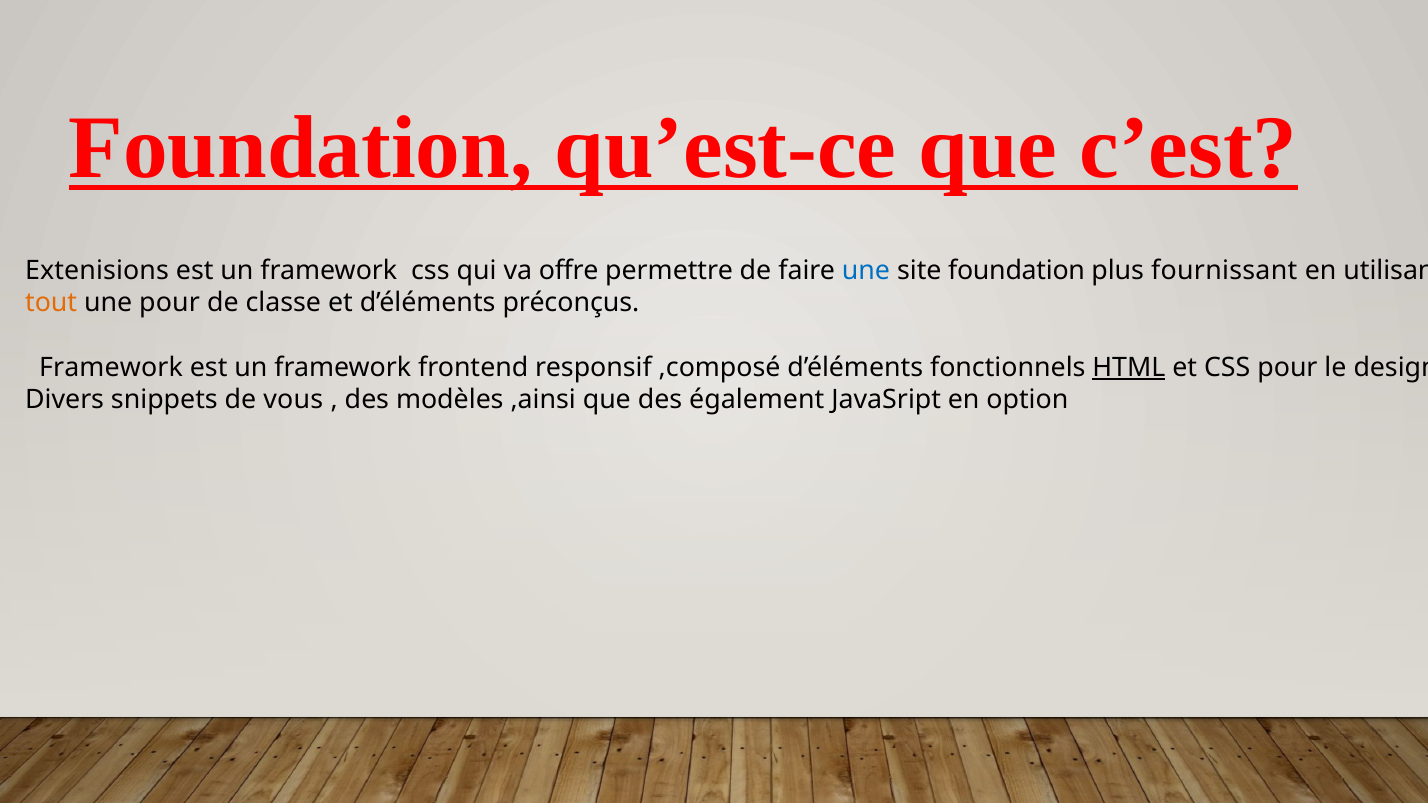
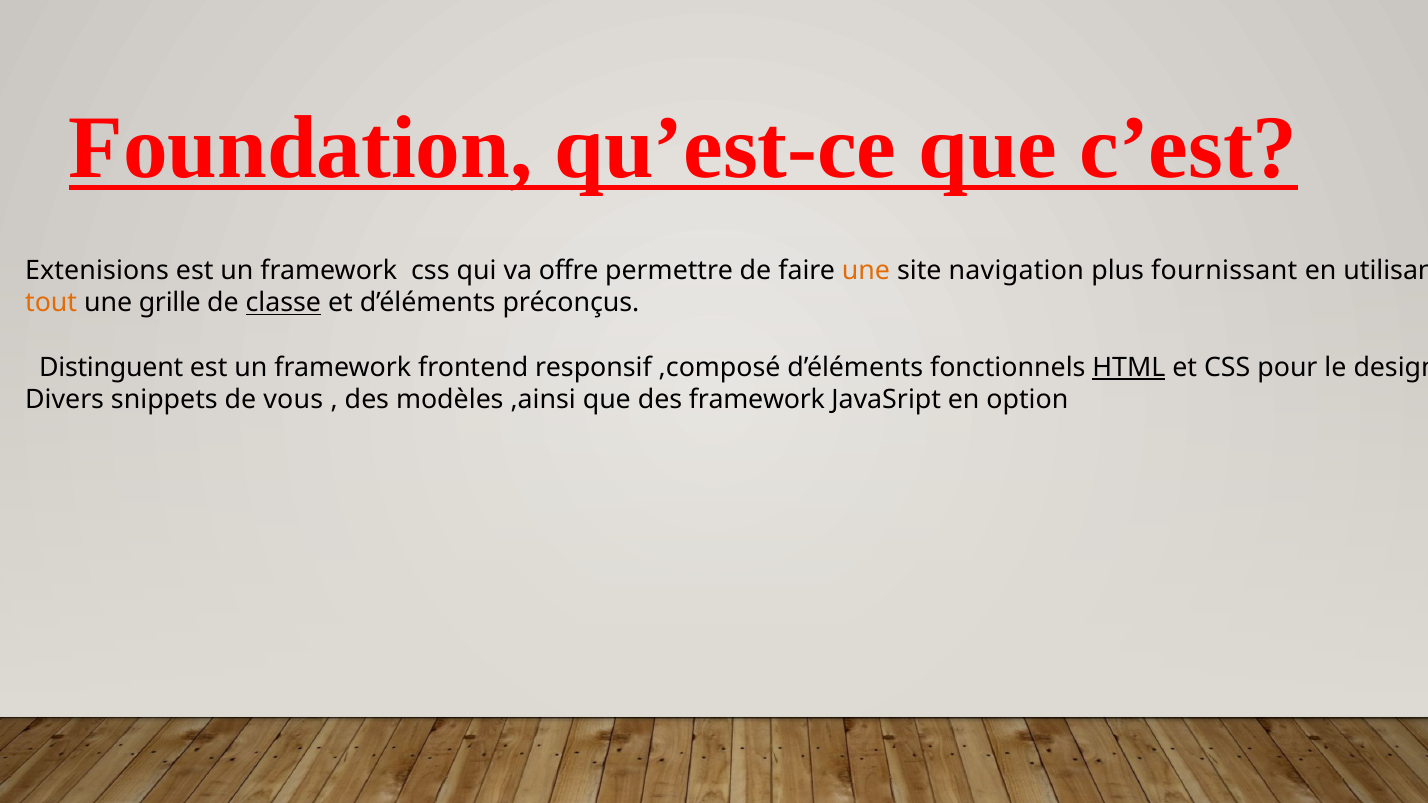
une at (866, 271) colour: blue -> orange
site foundation: foundation -> navigation
une pour: pour -> grille
classe underline: none -> present
Framework at (111, 367): Framework -> Distinguent
des également: également -> framework
